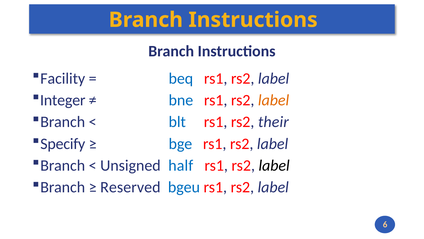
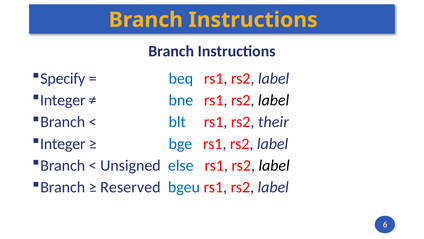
Facility: Facility -> Specify
label at (274, 100) colour: orange -> black
Specify at (63, 144): Specify -> Integer
half: half -> else
